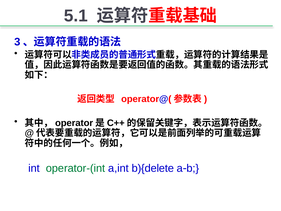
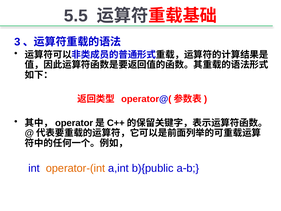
5.1: 5.1 -> 5.5
operator-(int colour: green -> orange
b){delete: b){delete -> b){public
